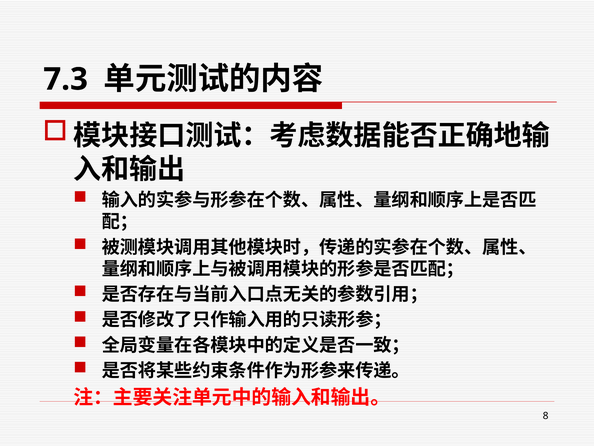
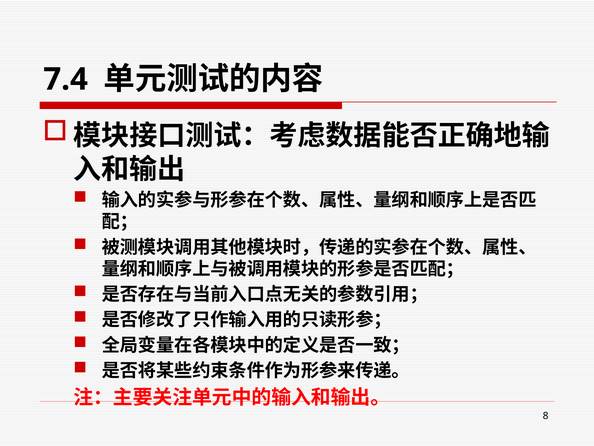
7.3: 7.3 -> 7.4
